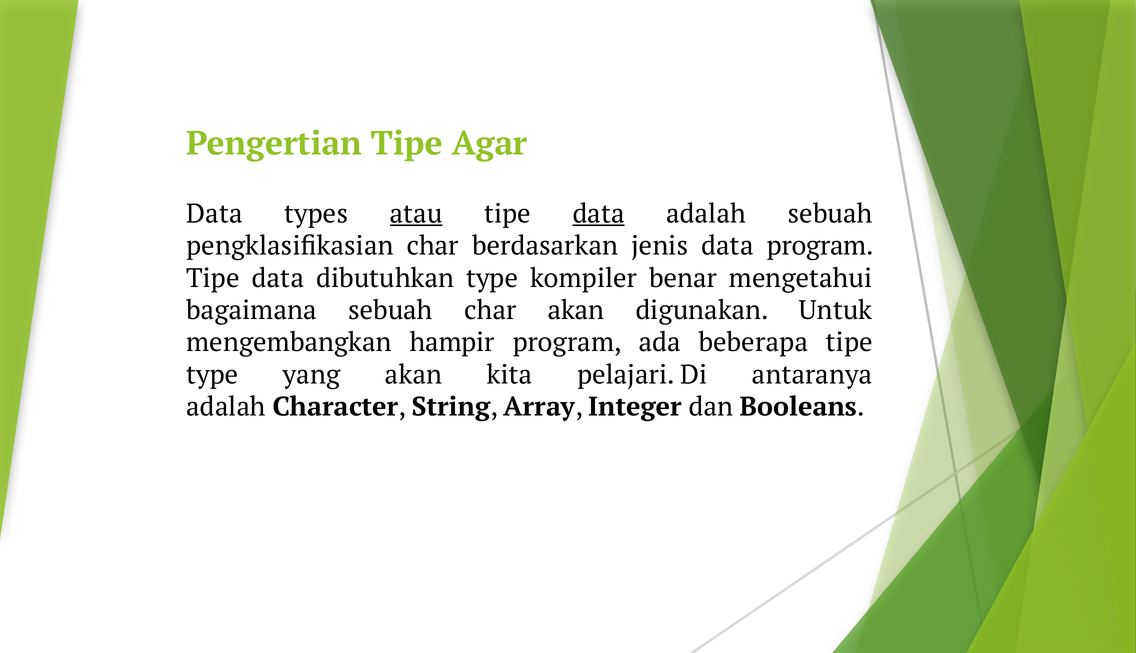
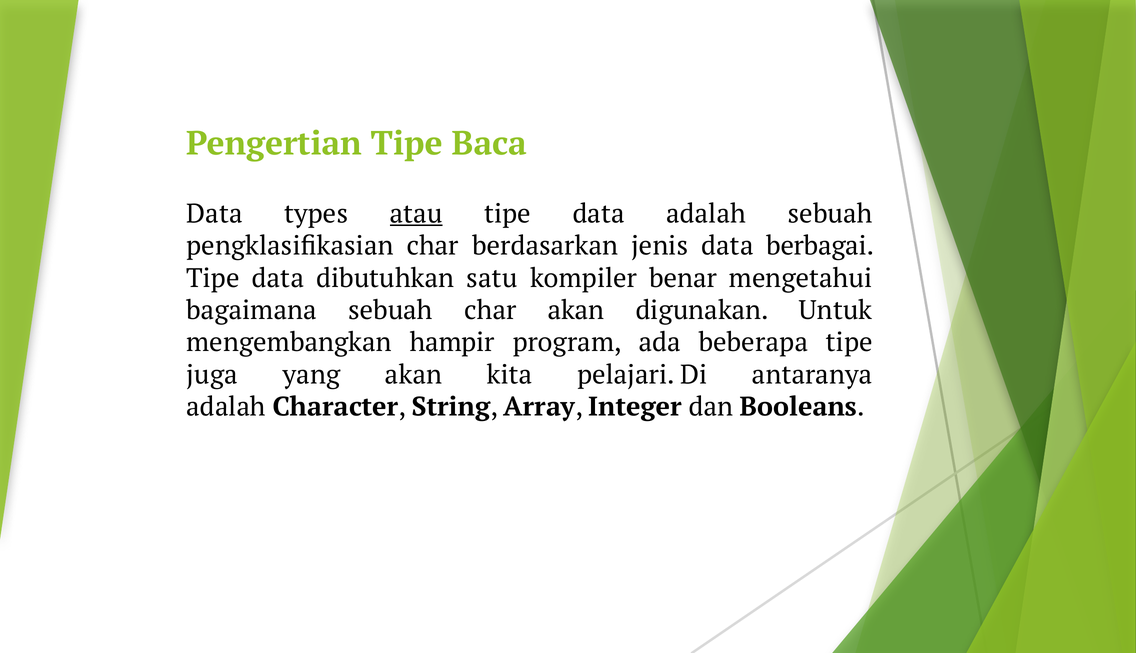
Agar: Agar -> Baca
data at (599, 214) underline: present -> none
data program: program -> berbagai
dibutuhkan type: type -> satu
type at (212, 374): type -> juga
